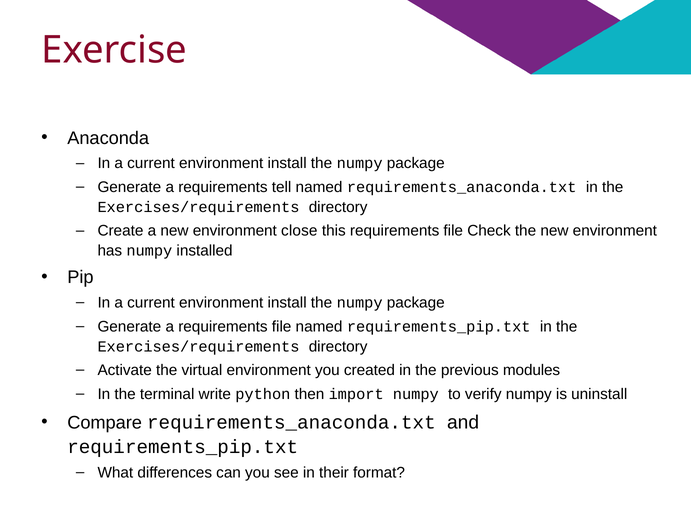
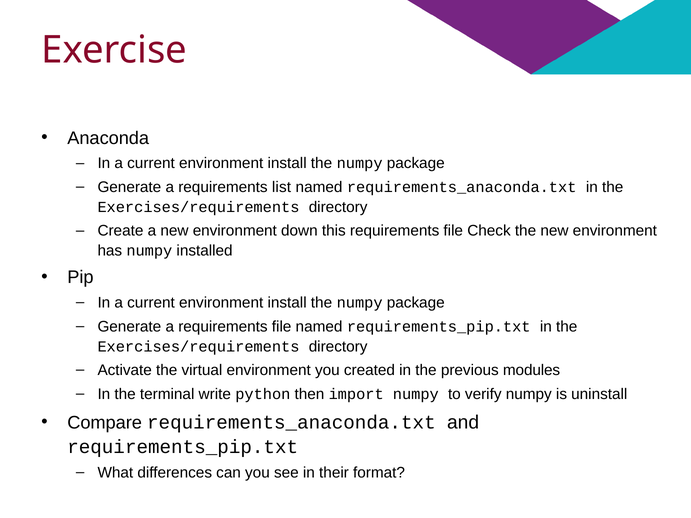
tell: tell -> list
close: close -> down
